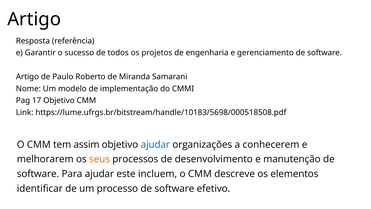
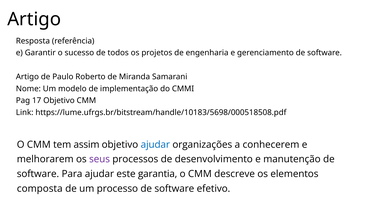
seus colour: orange -> purple
incluem: incluem -> garantia
identificar: identificar -> composta
